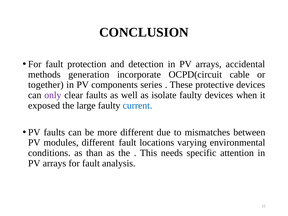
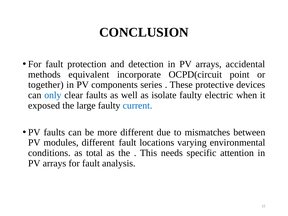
generation: generation -> equivalent
cable: cable -> point
only colour: purple -> blue
faulty devices: devices -> electric
than: than -> total
